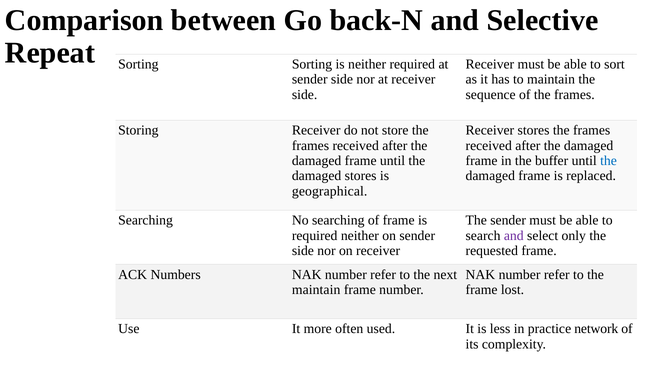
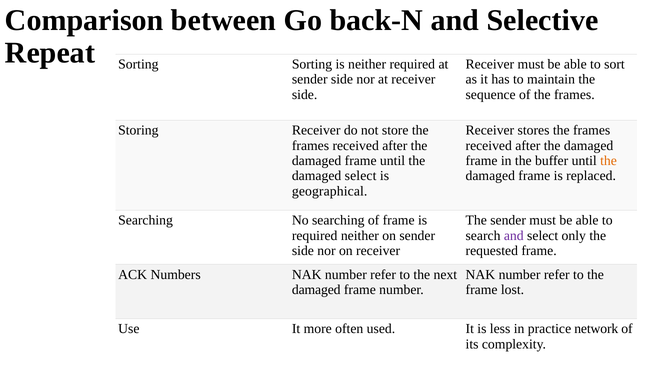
the at (609, 161) colour: blue -> orange
damaged stores: stores -> select
maintain at (316, 290): maintain -> damaged
